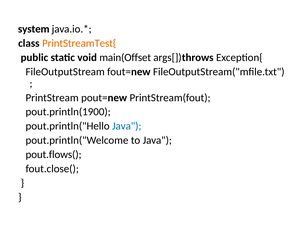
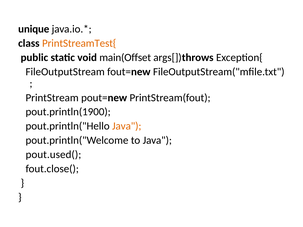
system: system -> unique
Java at (127, 126) colour: blue -> orange
pout.flows(: pout.flows( -> pout.used(
